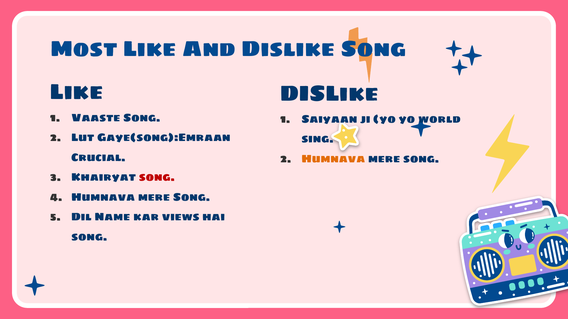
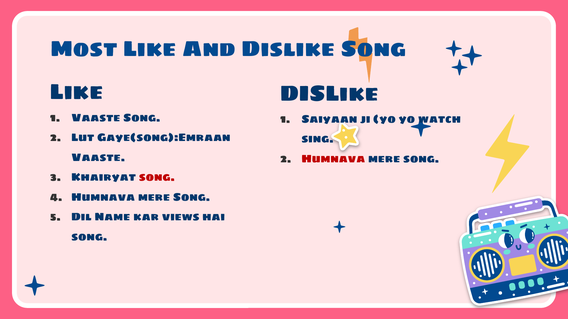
world: world -> watch
Crucial at (98, 158): Crucial -> Vaaste
Humnava at (333, 159) colour: orange -> red
